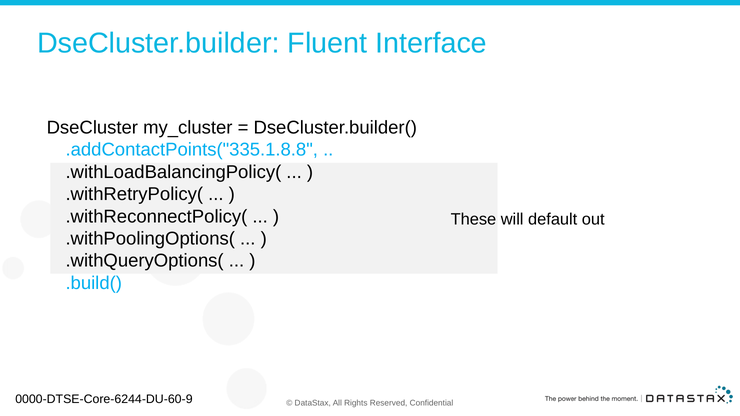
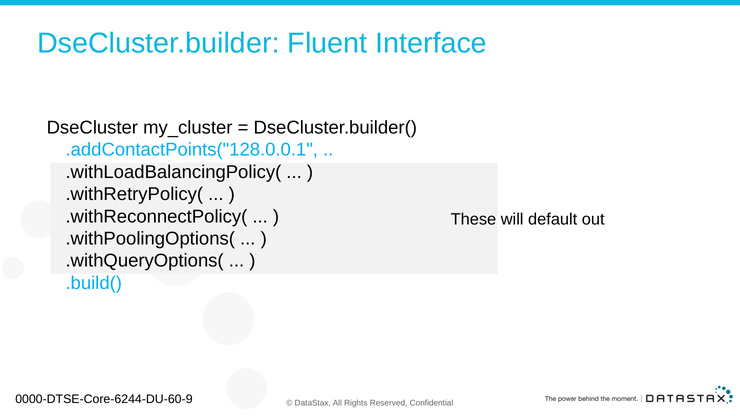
.addContactPoints("335.1.8.8: .addContactPoints("335.1.8.8 -> .addContactPoints("128.0.0.1
